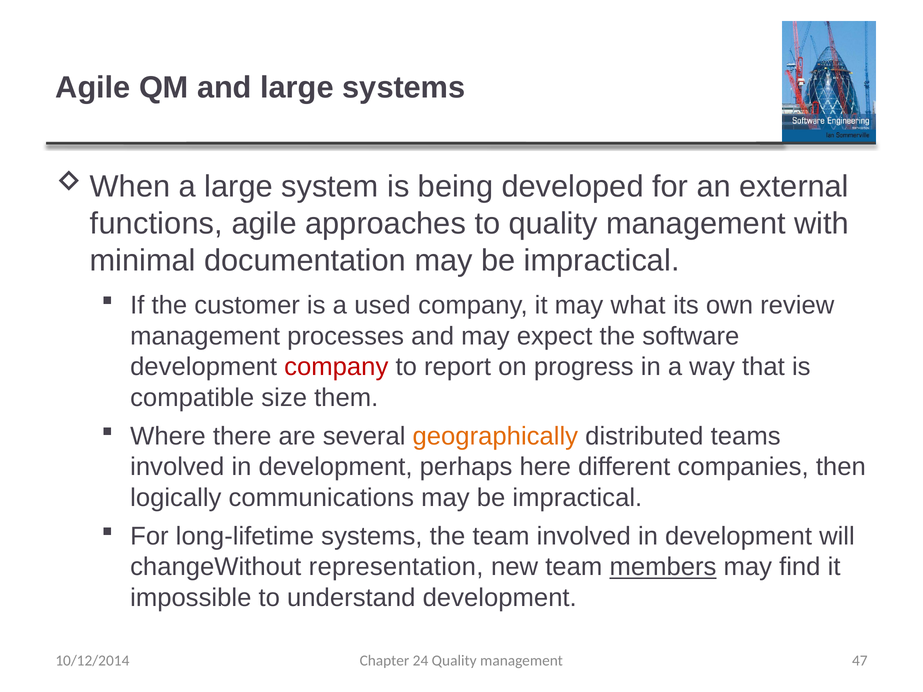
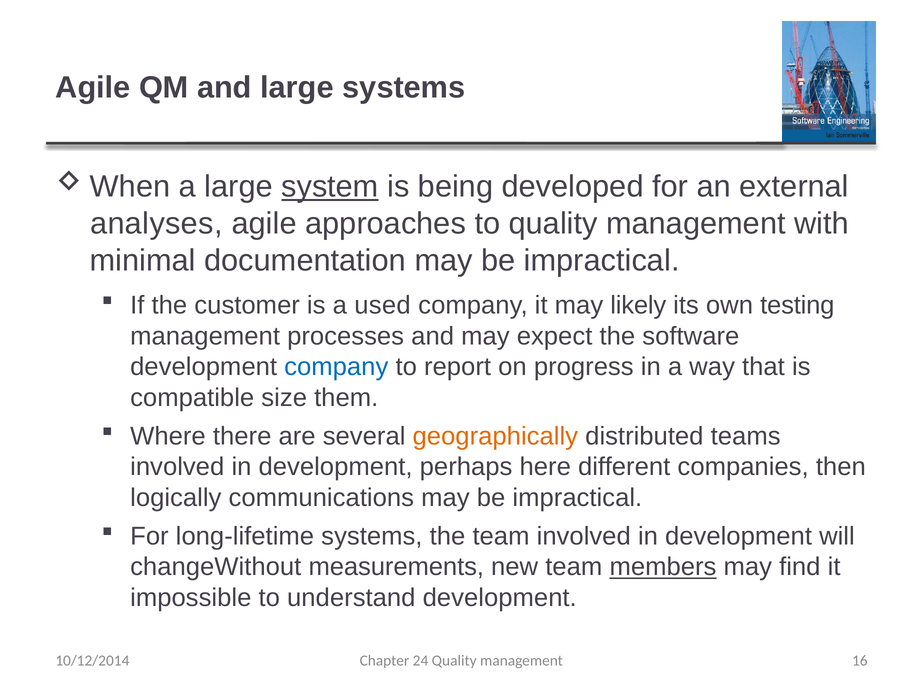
system underline: none -> present
functions: functions -> analyses
what: what -> likely
review: review -> testing
company at (336, 367) colour: red -> blue
representation: representation -> measurements
47: 47 -> 16
